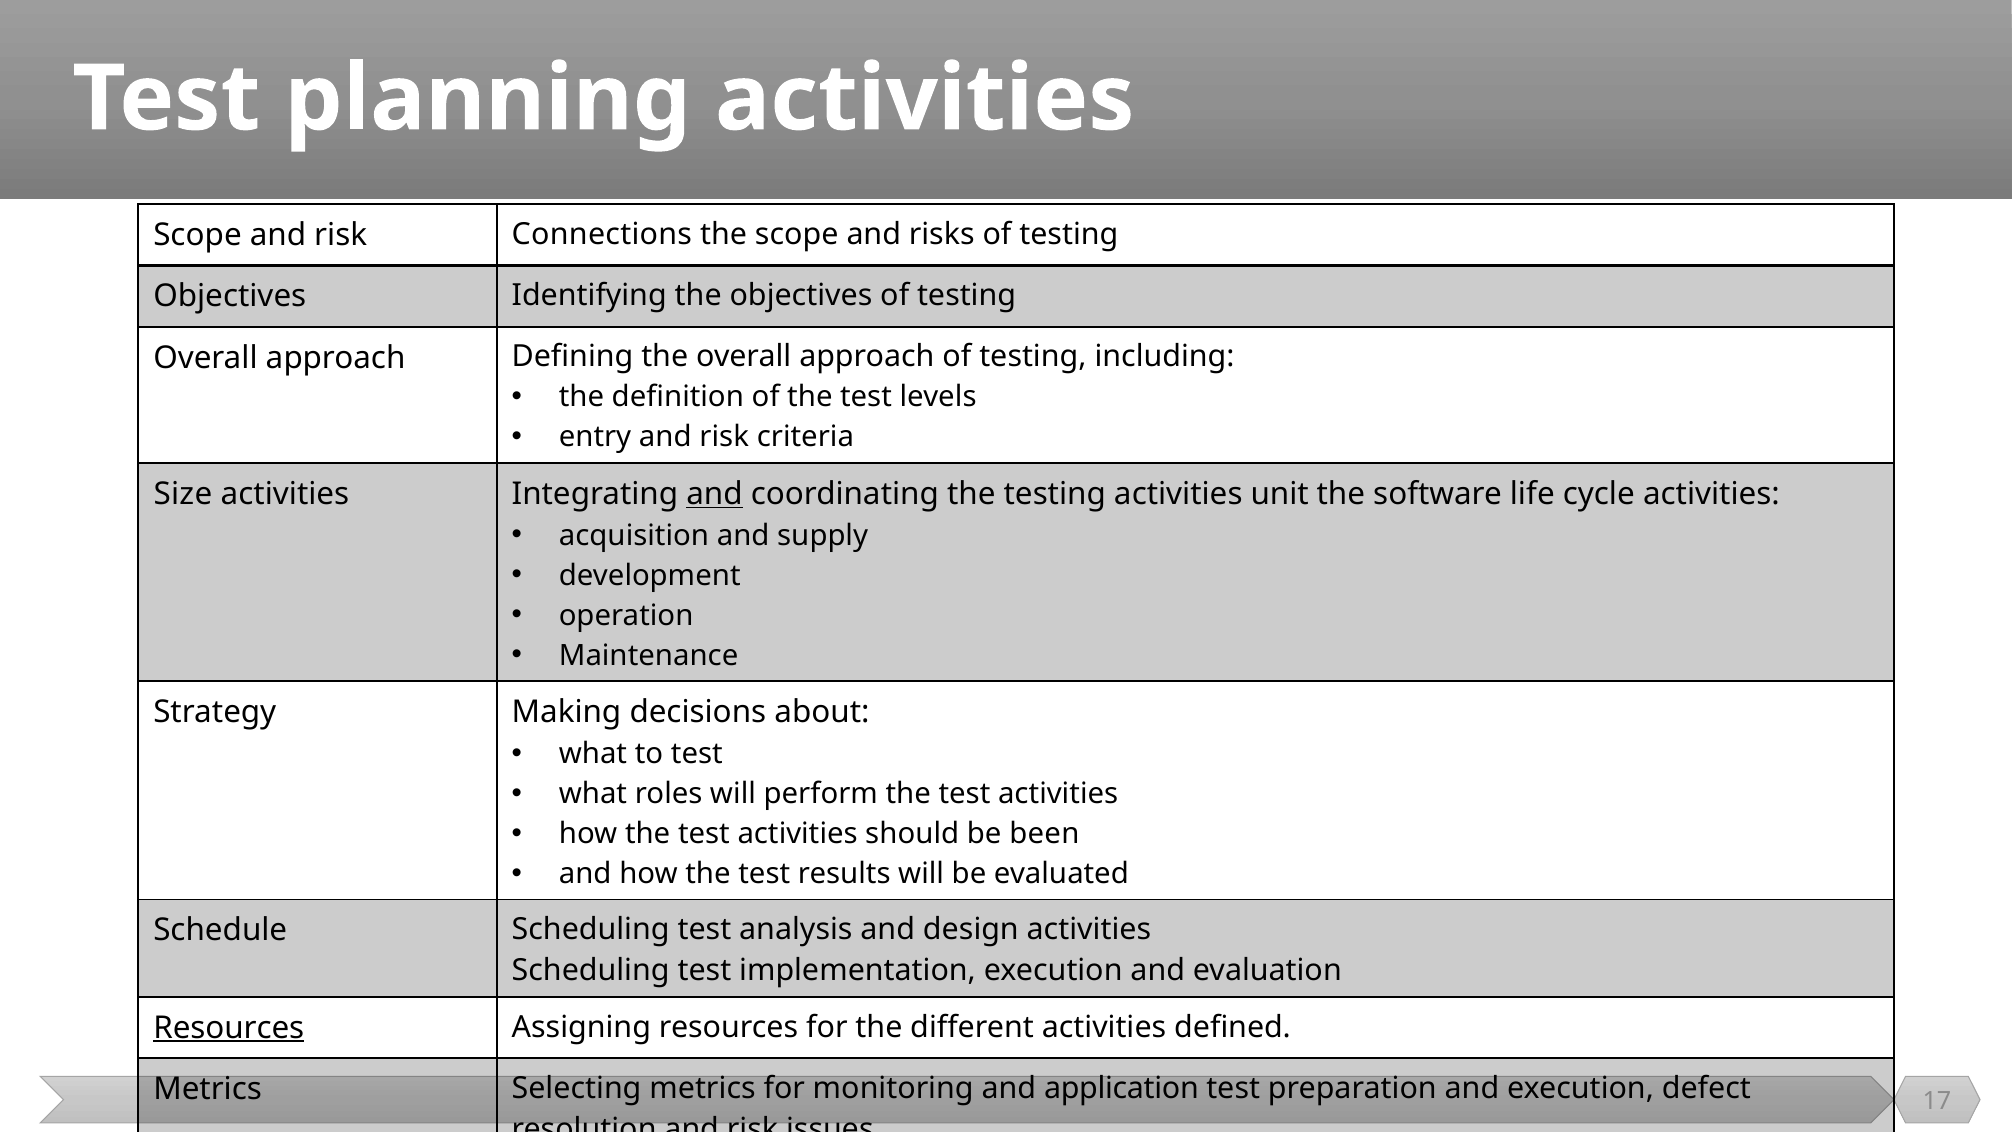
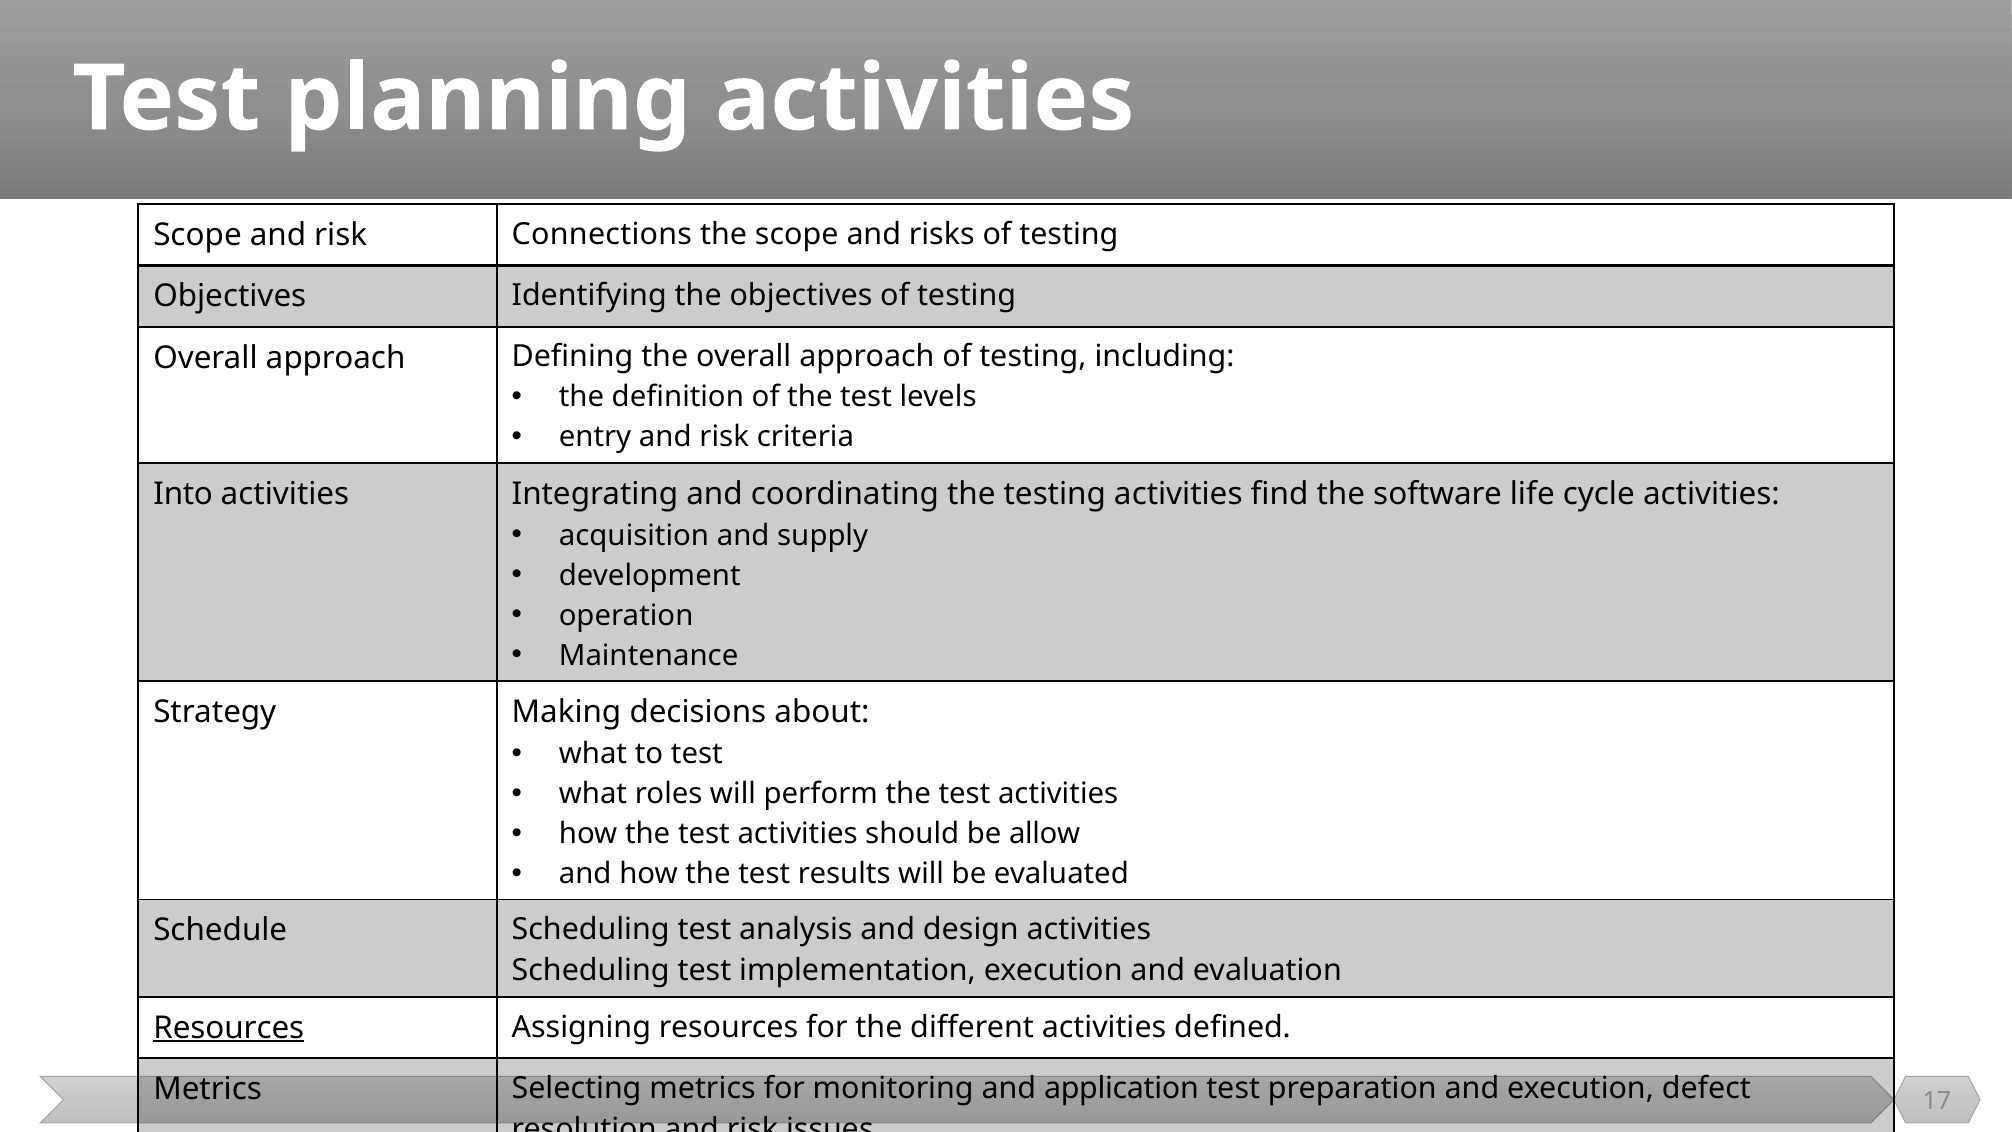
Size: Size -> Into
and at (715, 494) underline: present -> none
unit: unit -> find
been: been -> allow
